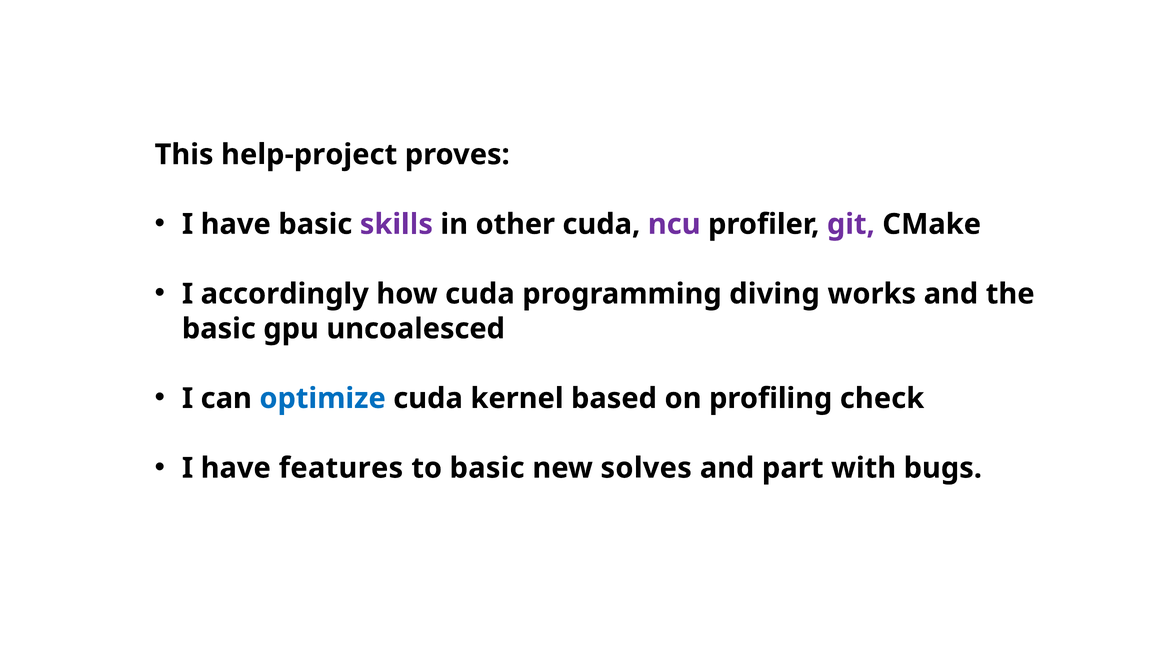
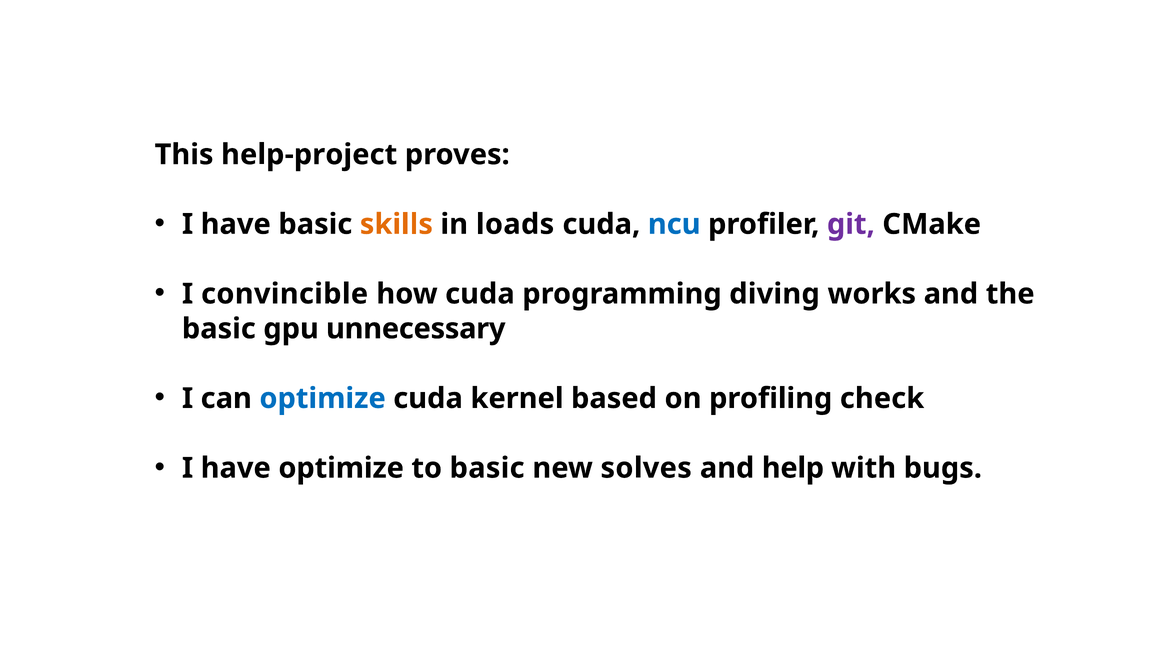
skills colour: purple -> orange
other: other -> loads
ncu colour: purple -> blue
accordingly: accordingly -> convincible
uncoalesced: uncoalesced -> unnecessary
have features: features -> optimize
part: part -> help
